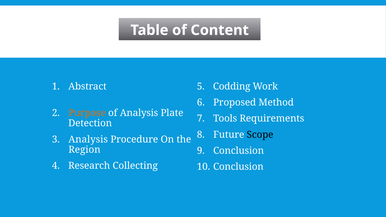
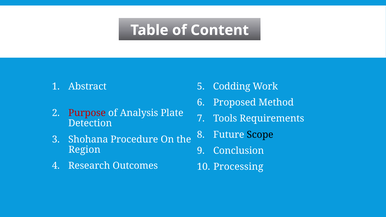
Purpose colour: orange -> red
Analysis at (88, 139): Analysis -> Shohana
Collecting: Collecting -> Outcomes
Conclusion at (238, 167): Conclusion -> Processing
